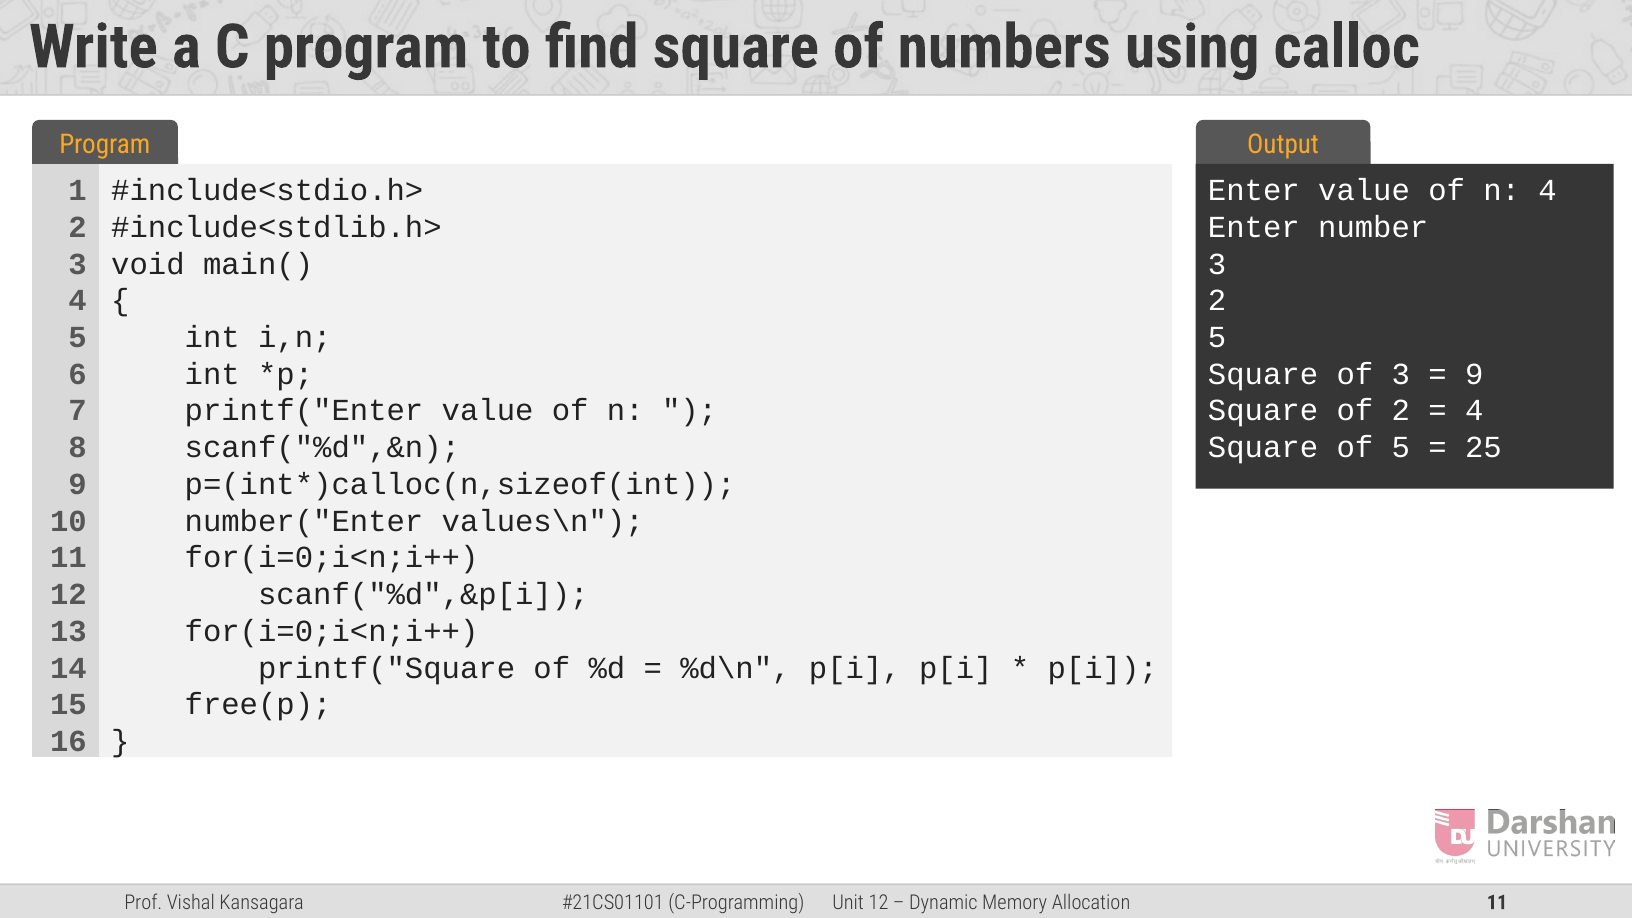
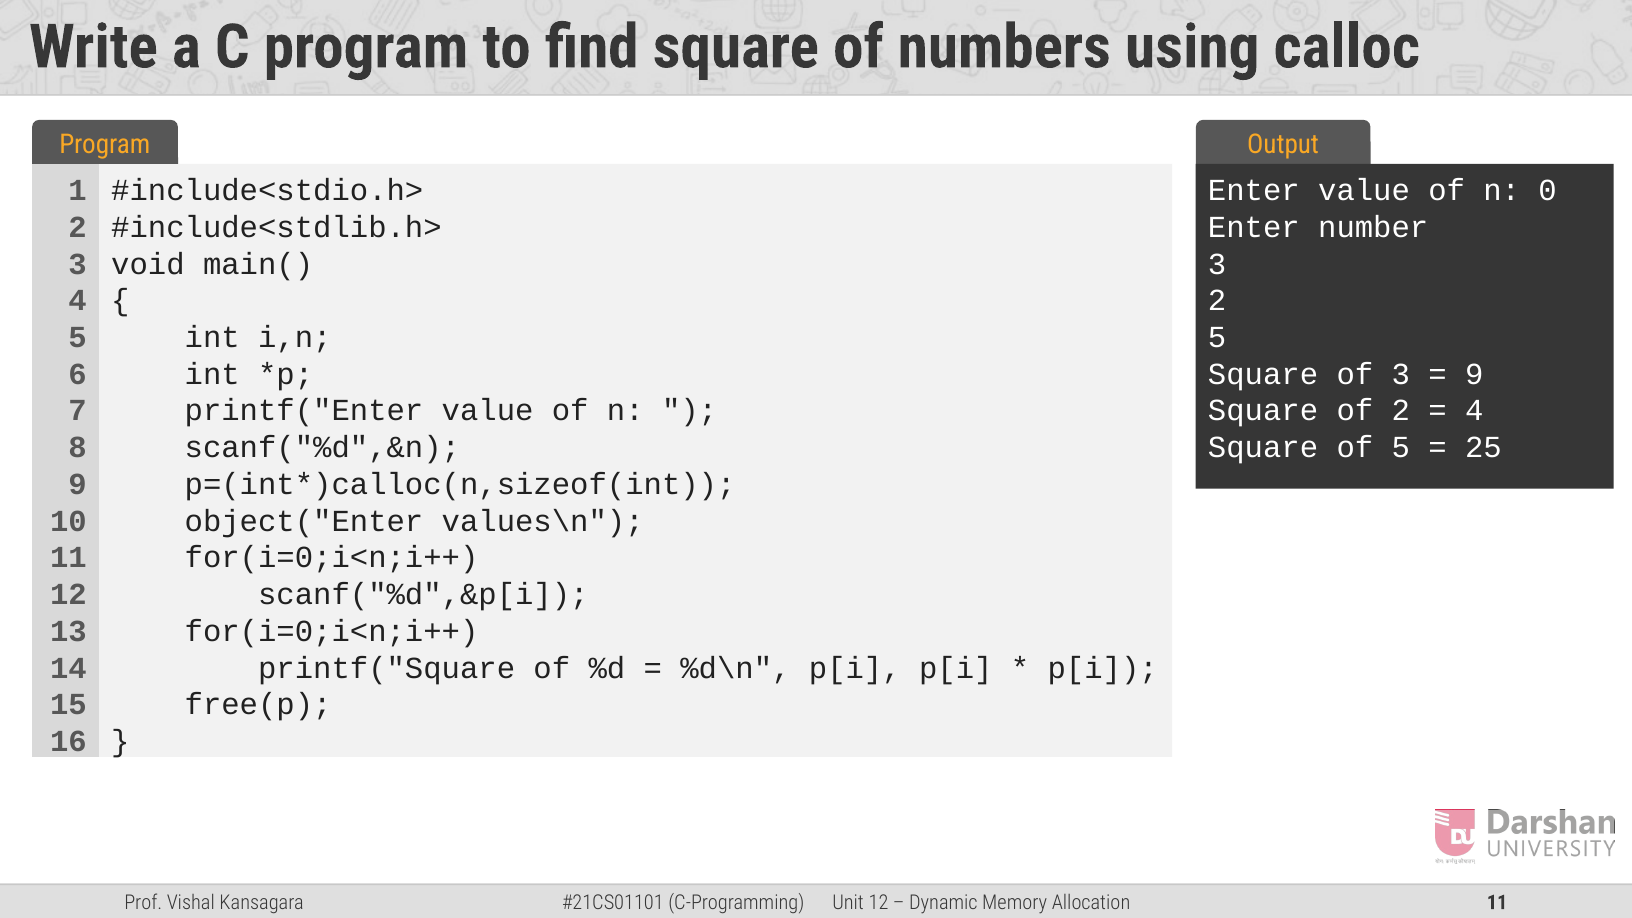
n 4: 4 -> 0
number("Enter: number("Enter -> object("Enter
